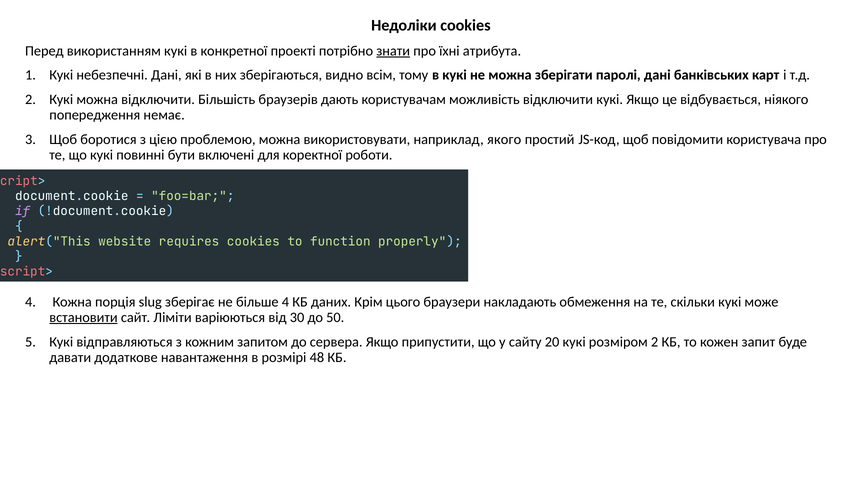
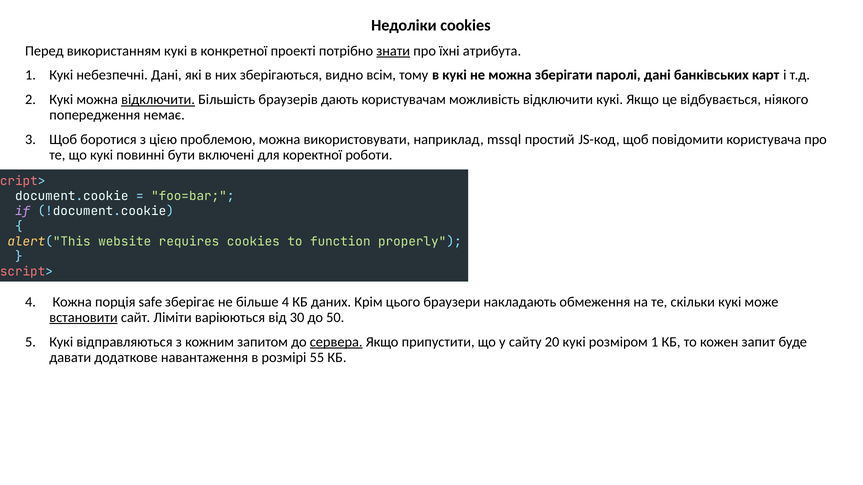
відключити at (158, 100) underline: none -> present
якого: якого -> mssql
slug: slug -> safe
сервера underline: none -> present
розміром 2: 2 -> 1
48: 48 -> 55
